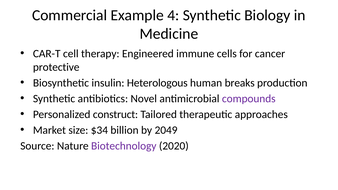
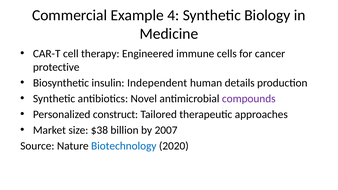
Heterologous: Heterologous -> Independent
breaks: breaks -> details
$34: $34 -> $38
2049: 2049 -> 2007
Biotechnology colour: purple -> blue
